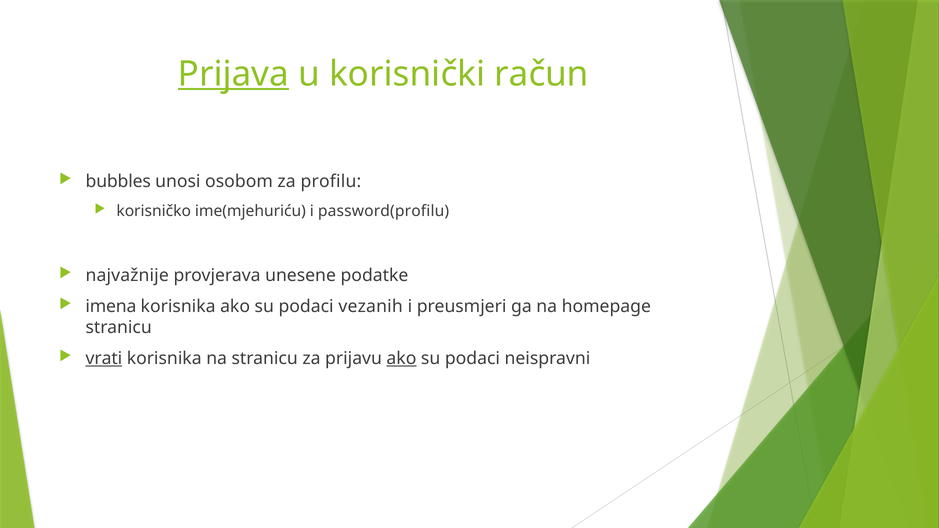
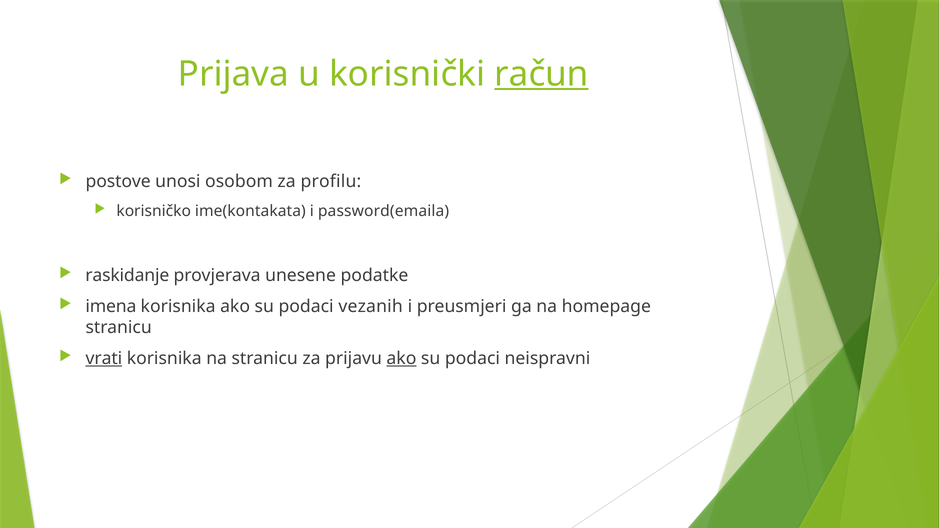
Prijava underline: present -> none
račun underline: none -> present
bubbles: bubbles -> postove
ime(mjehuriću: ime(mjehuriću -> ime(kontakata
password(profilu: password(profilu -> password(emaila
najvažnije: najvažnije -> raskidanje
